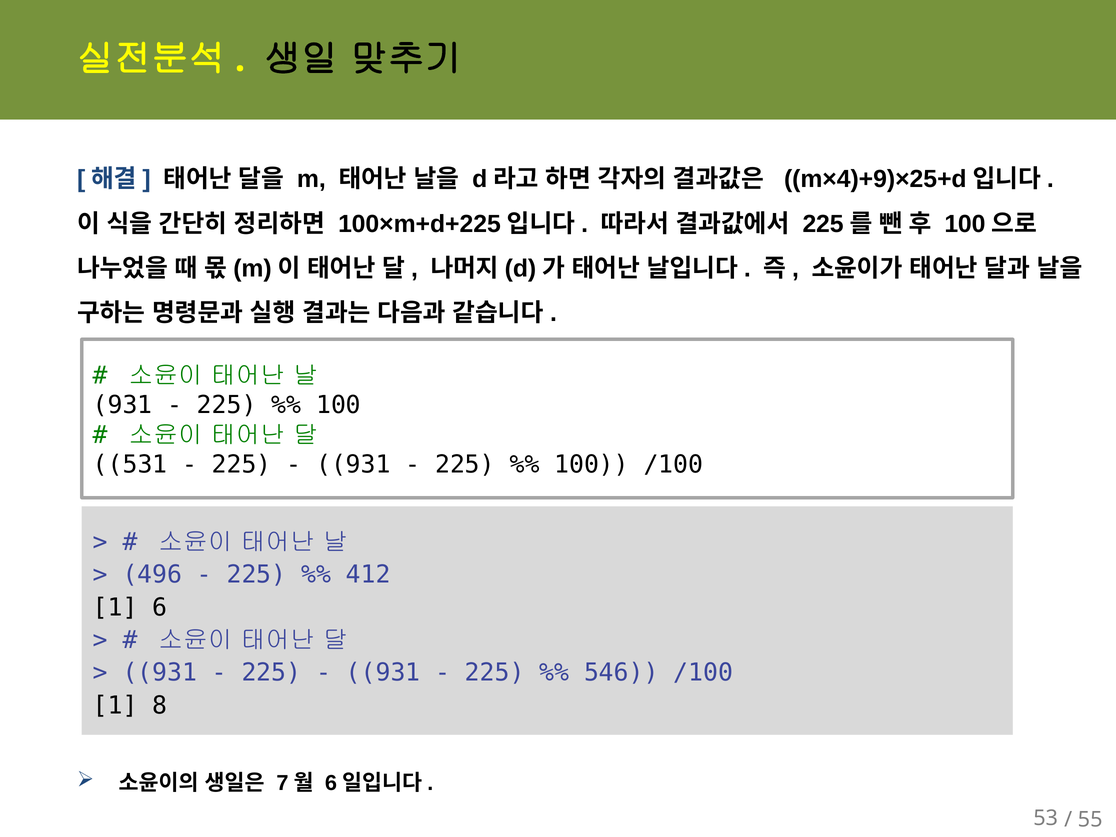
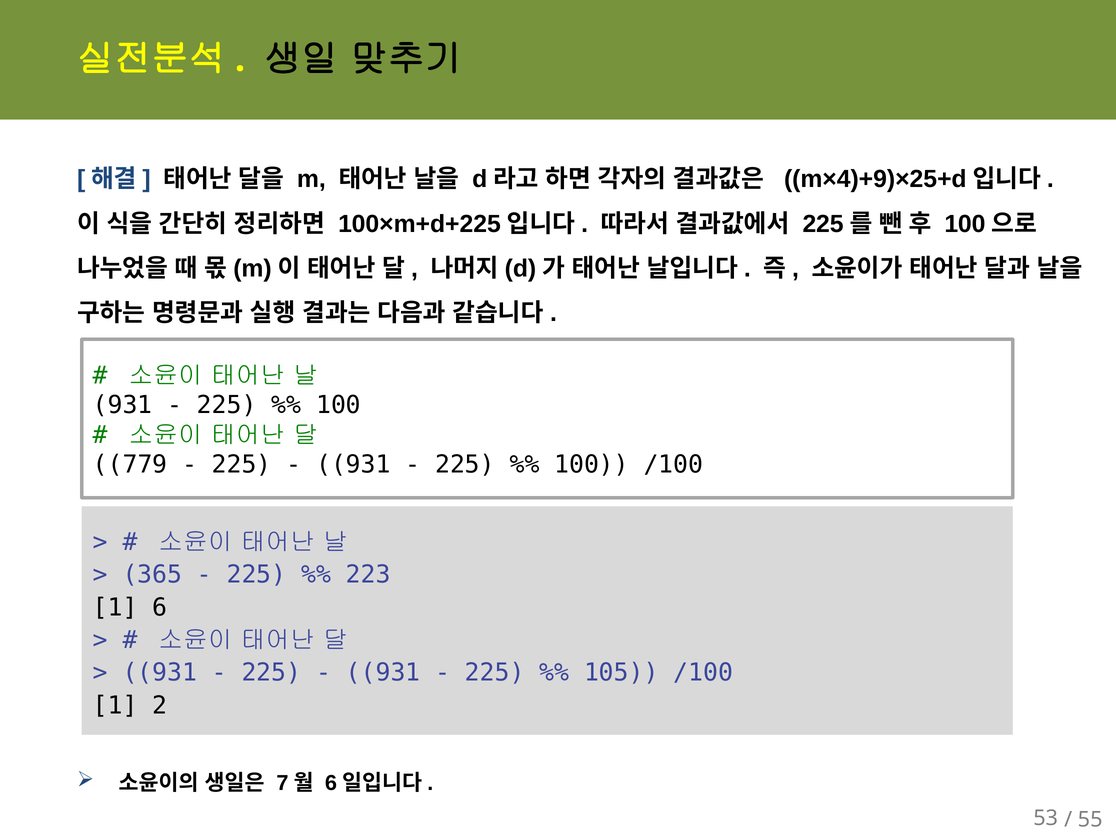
531: 531 -> 779
496: 496 -> 365
412: 412 -> 223
546: 546 -> 105
8: 8 -> 2
